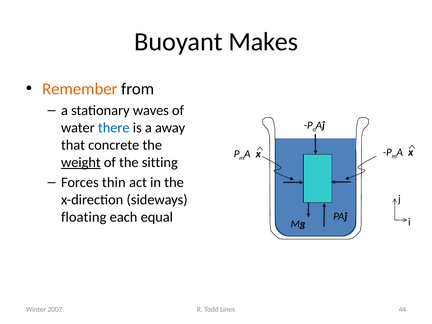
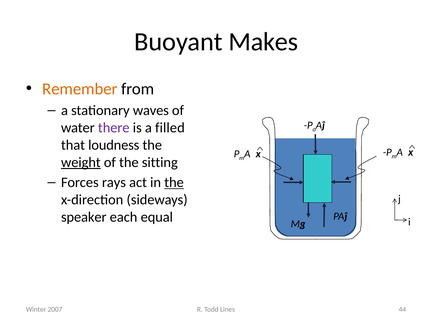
there colour: blue -> purple
away: away -> filled
concrete: concrete -> loudness
thin: thin -> rays
the at (174, 182) underline: none -> present
floating: floating -> speaker
